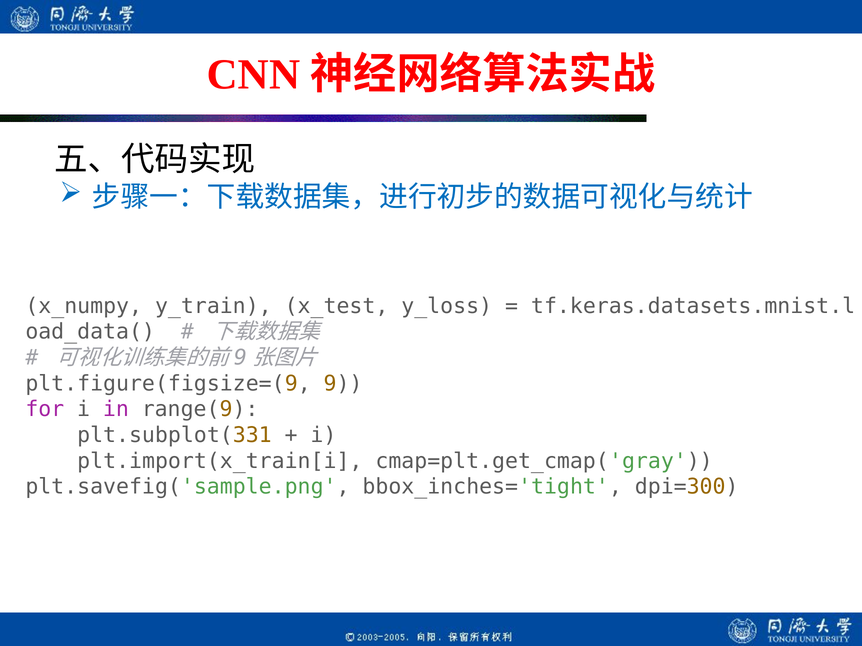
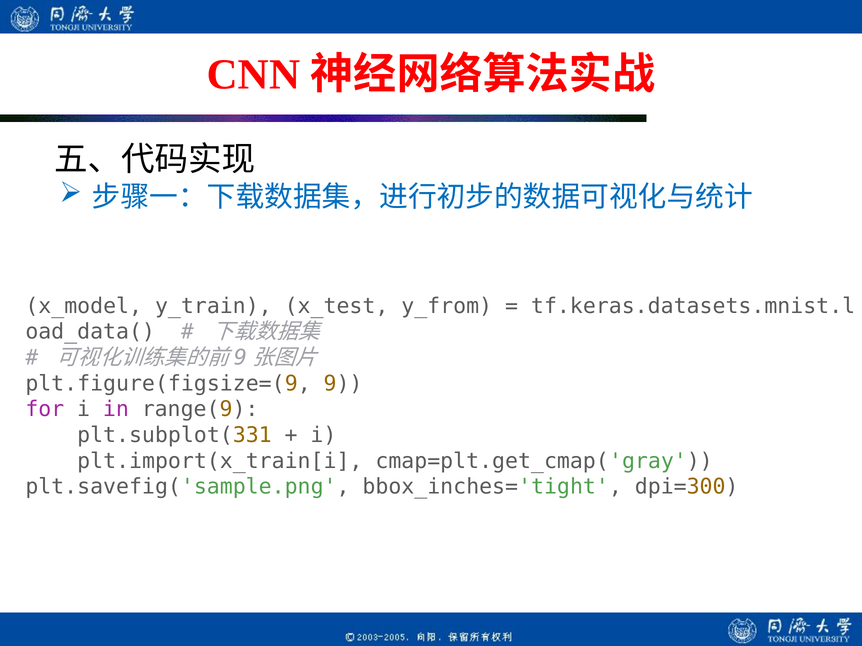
x_numpy: x_numpy -> x_model
y_loss: y_loss -> y_from
